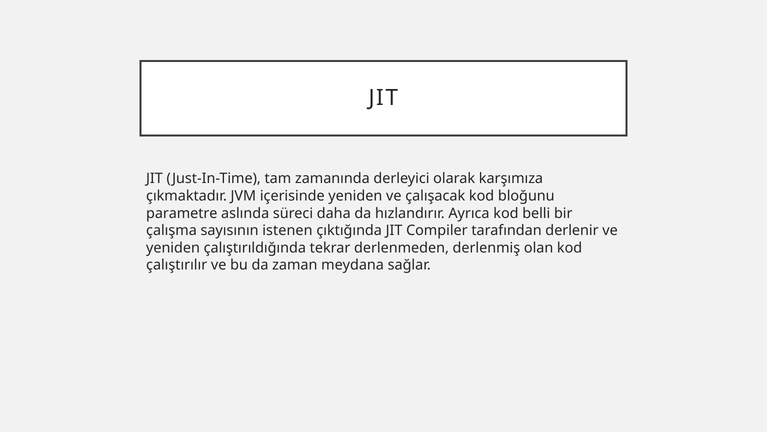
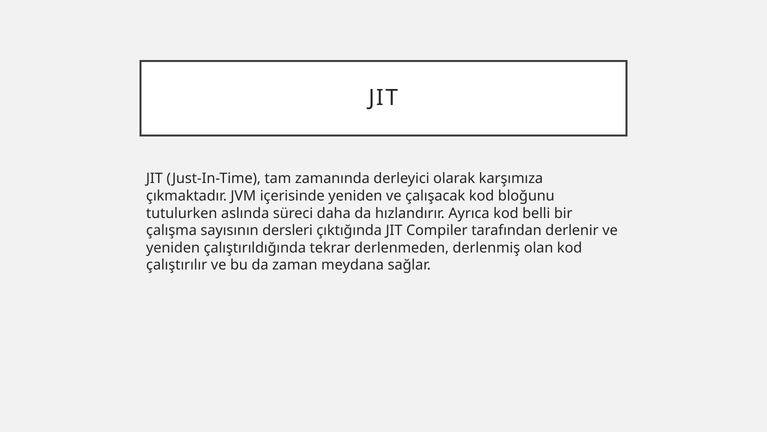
parametre: parametre -> tutulurken
istenen: istenen -> dersleri
